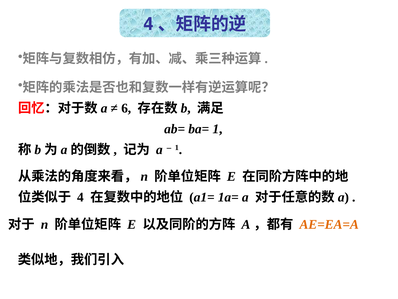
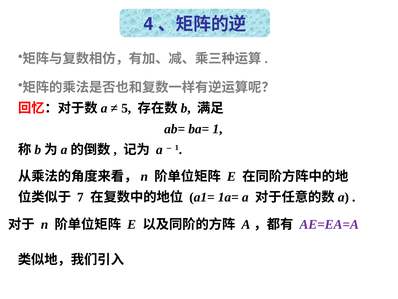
6: 6 -> 5
4: 4 -> 7
AE=EA=A colour: orange -> purple
